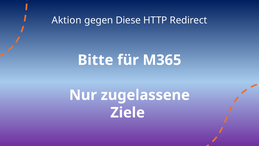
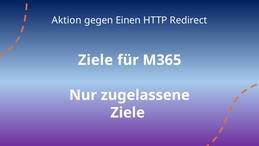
Diese: Diese -> Einen
Bitte at (95, 60): Bitte -> Ziele
